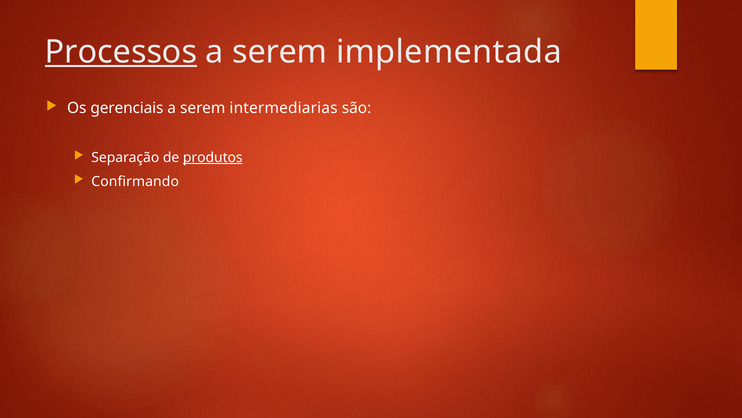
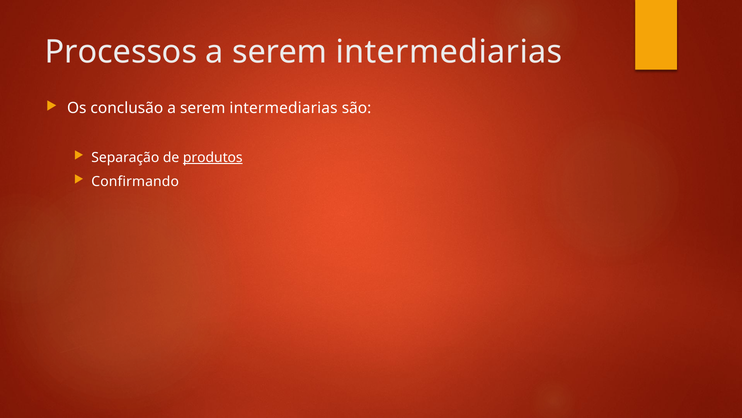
Processos underline: present -> none
implementada at (449, 52): implementada -> intermediarias
gerenciais: gerenciais -> conclusão
